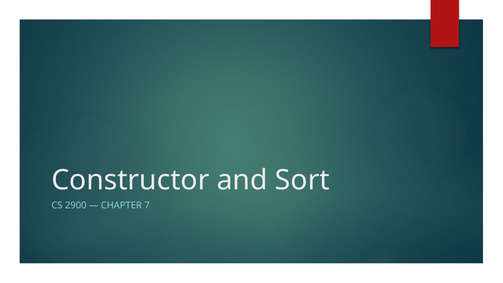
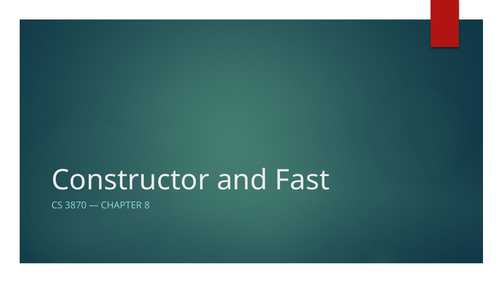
Sort: Sort -> Fast
2900: 2900 -> 3870
7: 7 -> 8
